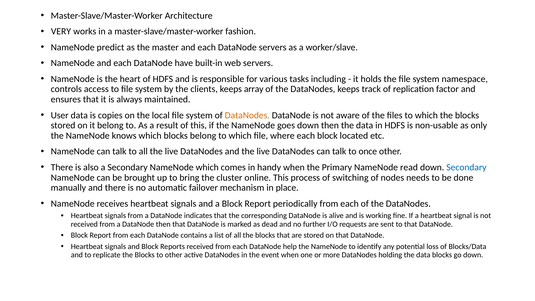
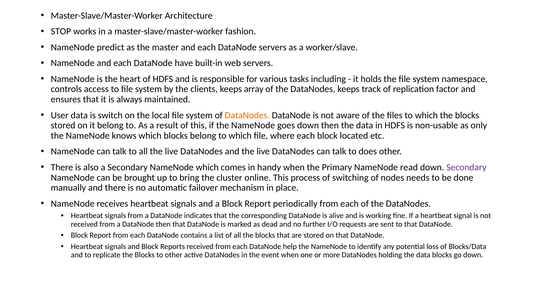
VERY: VERY -> STOP
copies: copies -> switch
once: once -> does
Secondary at (466, 167) colour: blue -> purple
